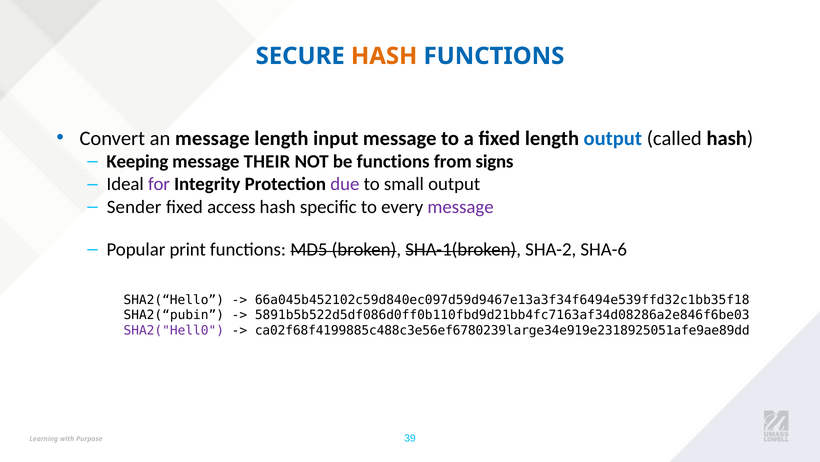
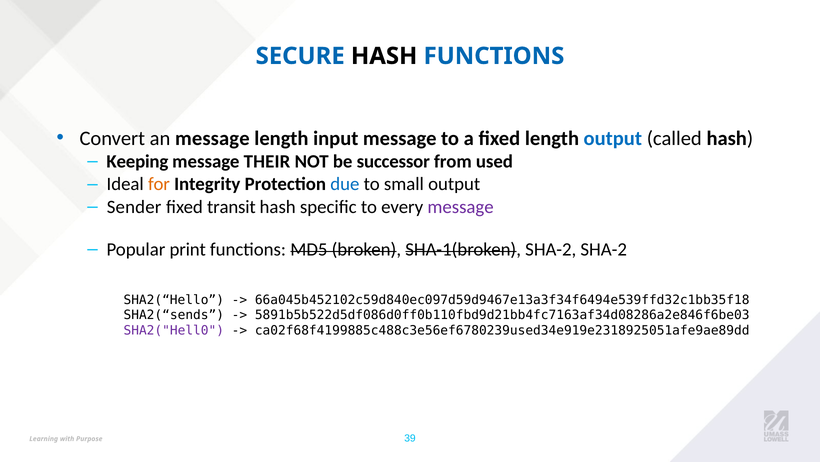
HASH at (384, 56) colour: orange -> black
be functions: functions -> successor
signs: signs -> used
for colour: purple -> orange
due colour: purple -> blue
access: access -> transit
SHA-2 SHA-6: SHA-6 -> SHA-2
SHA2(“pubin: SHA2(“pubin -> SHA2(“sends
ca02f68f4199885c488c3e56ef6780239large34e919e2318925051afe9ae89dd: ca02f68f4199885c488c3e56ef6780239large34e919e2318925051afe9ae89dd -> ca02f68f4199885c488c3e56ef6780239used34e919e2318925051afe9ae89dd
